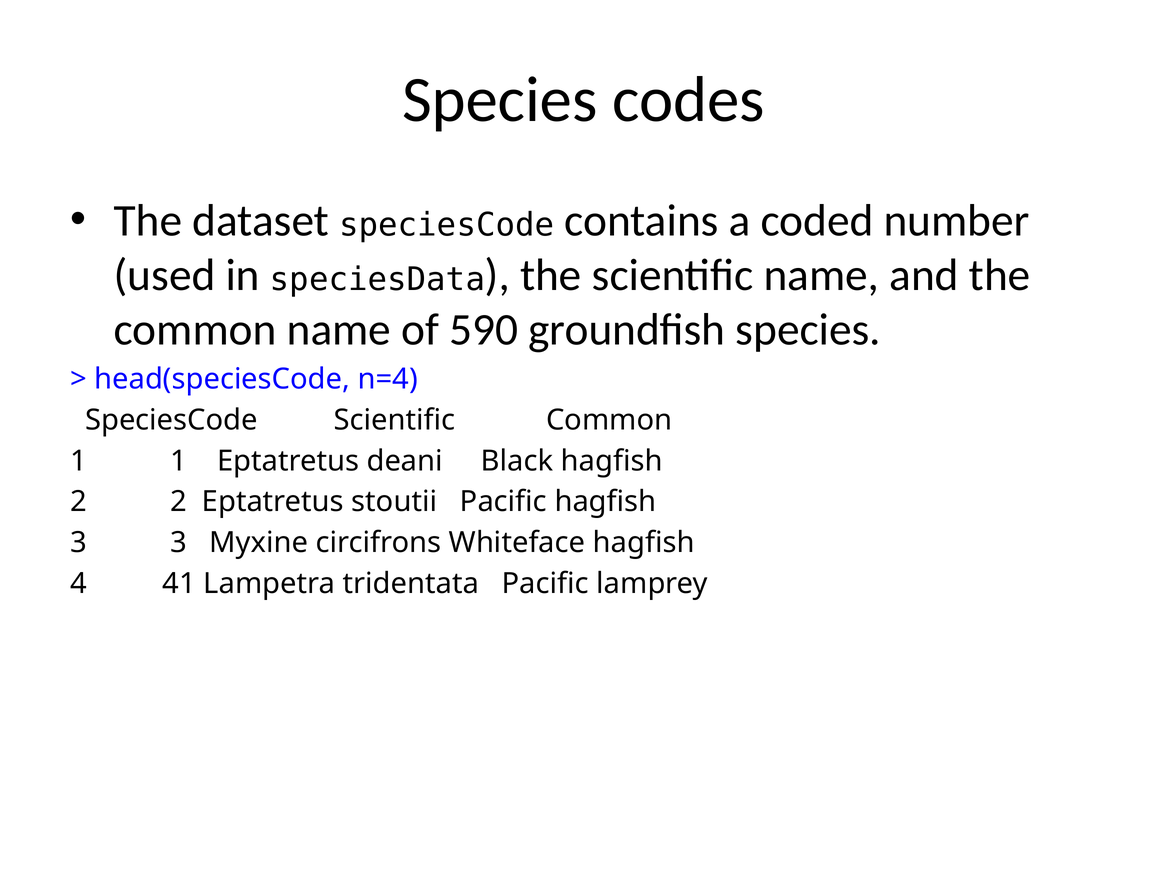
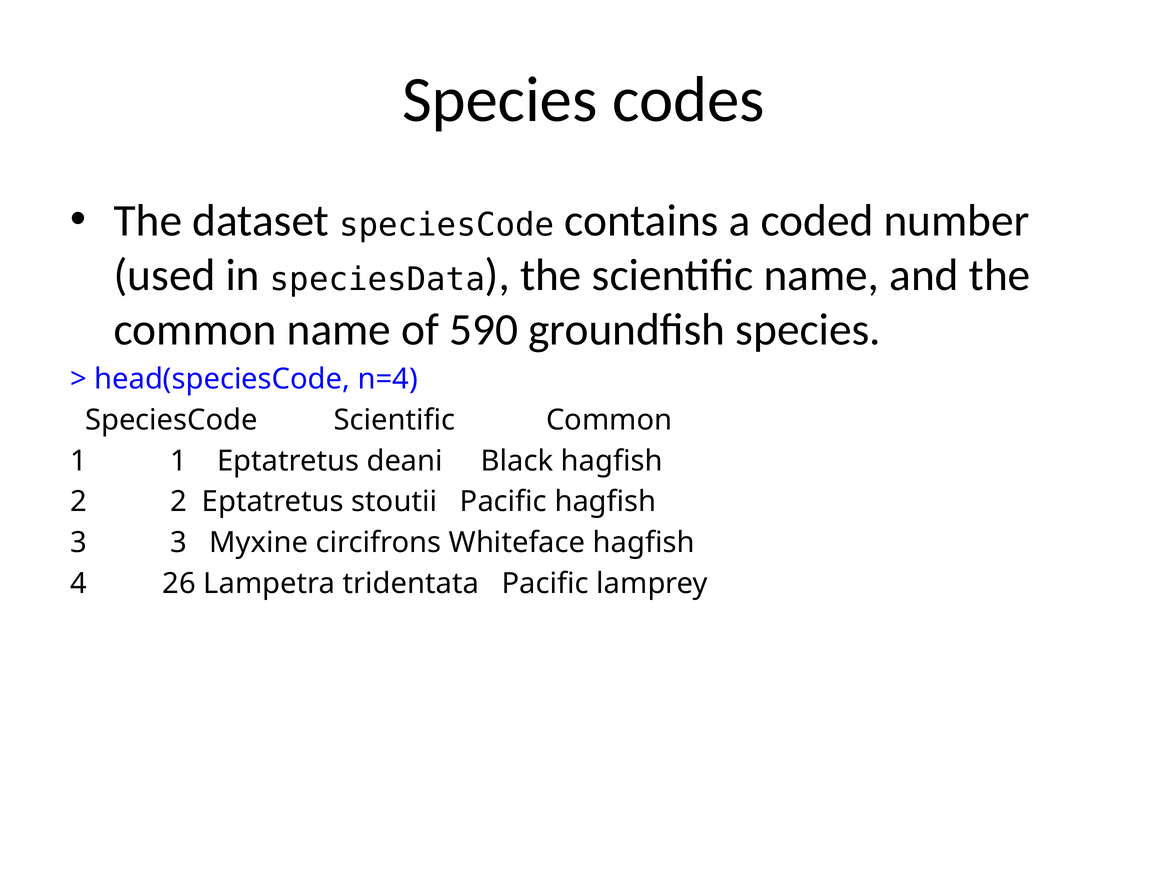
41: 41 -> 26
